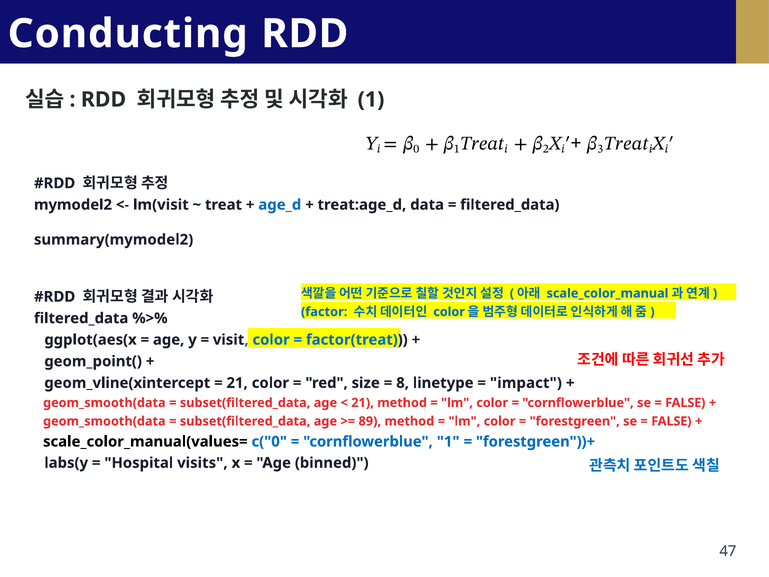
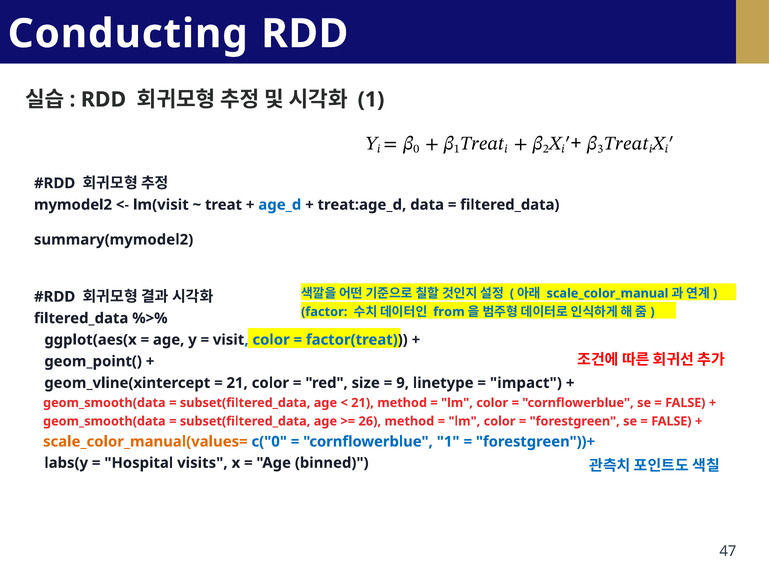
color at (449, 312): color -> from
8: 8 -> 9
89: 89 -> 26
scale_color_manual(values= colour: black -> orange
